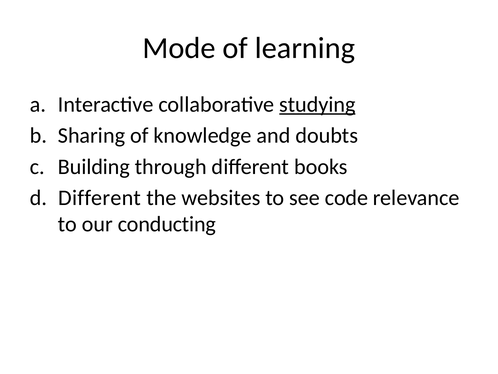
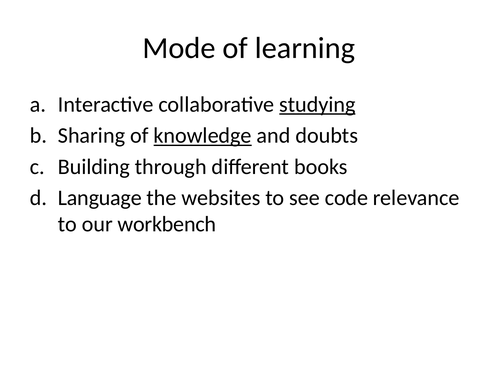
knowledge underline: none -> present
Different at (100, 197): Different -> Language
conducting: conducting -> workbench
